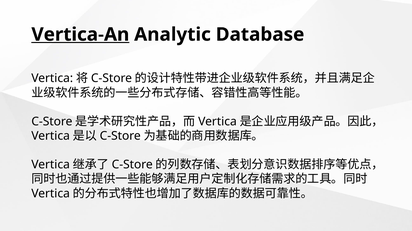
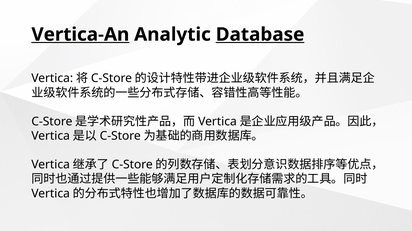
Database underline: none -> present
